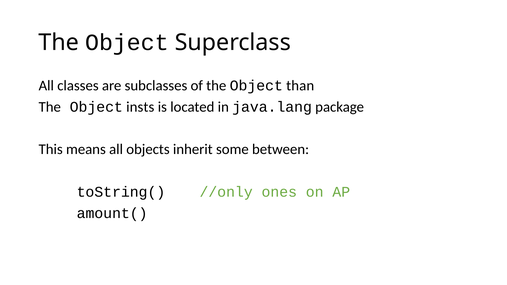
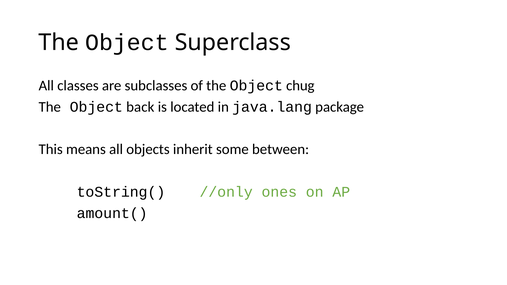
than: than -> chug
insts: insts -> back
